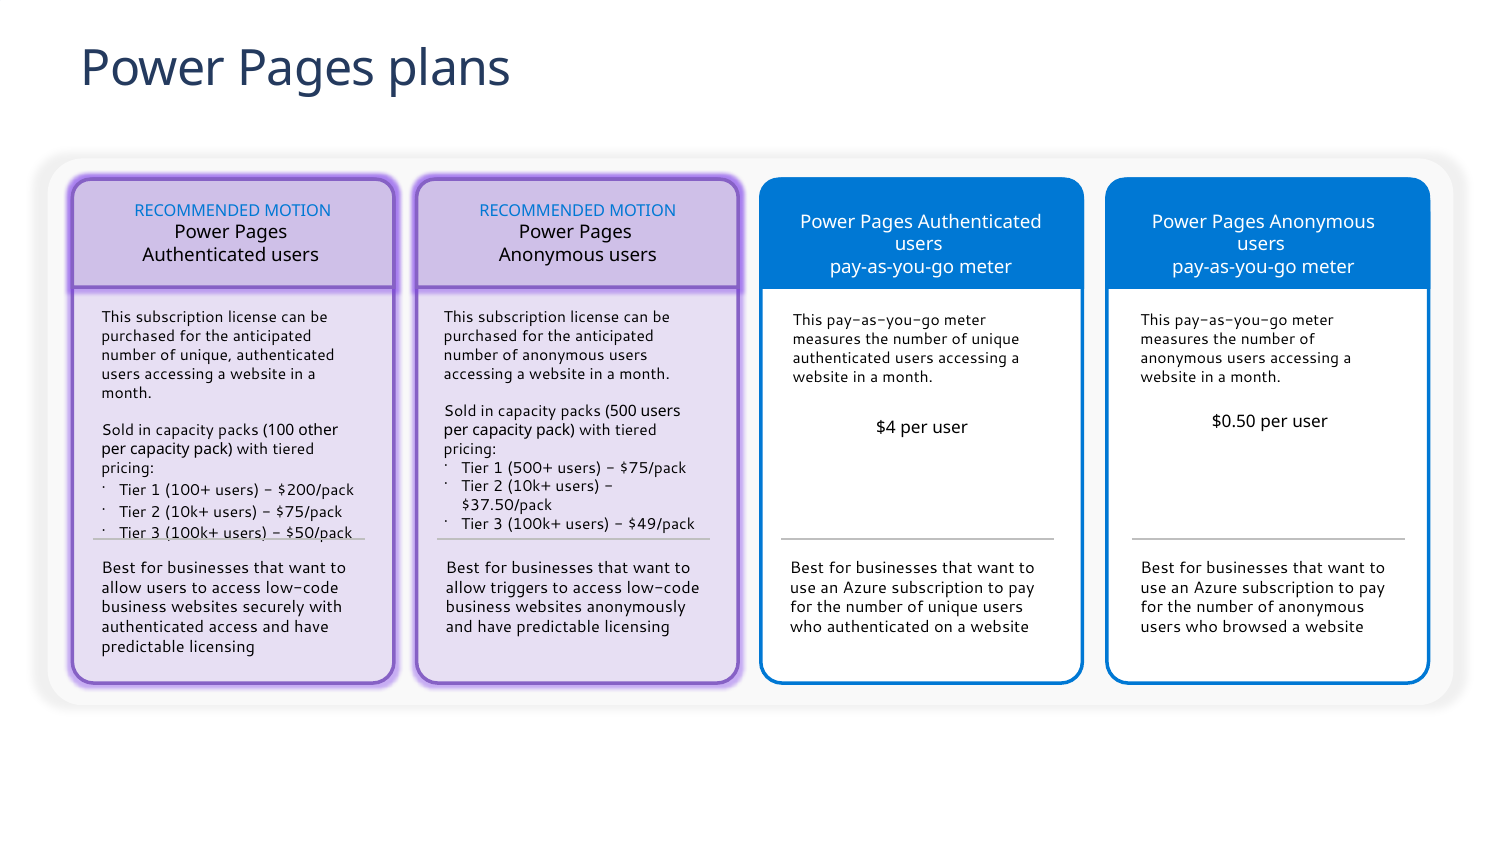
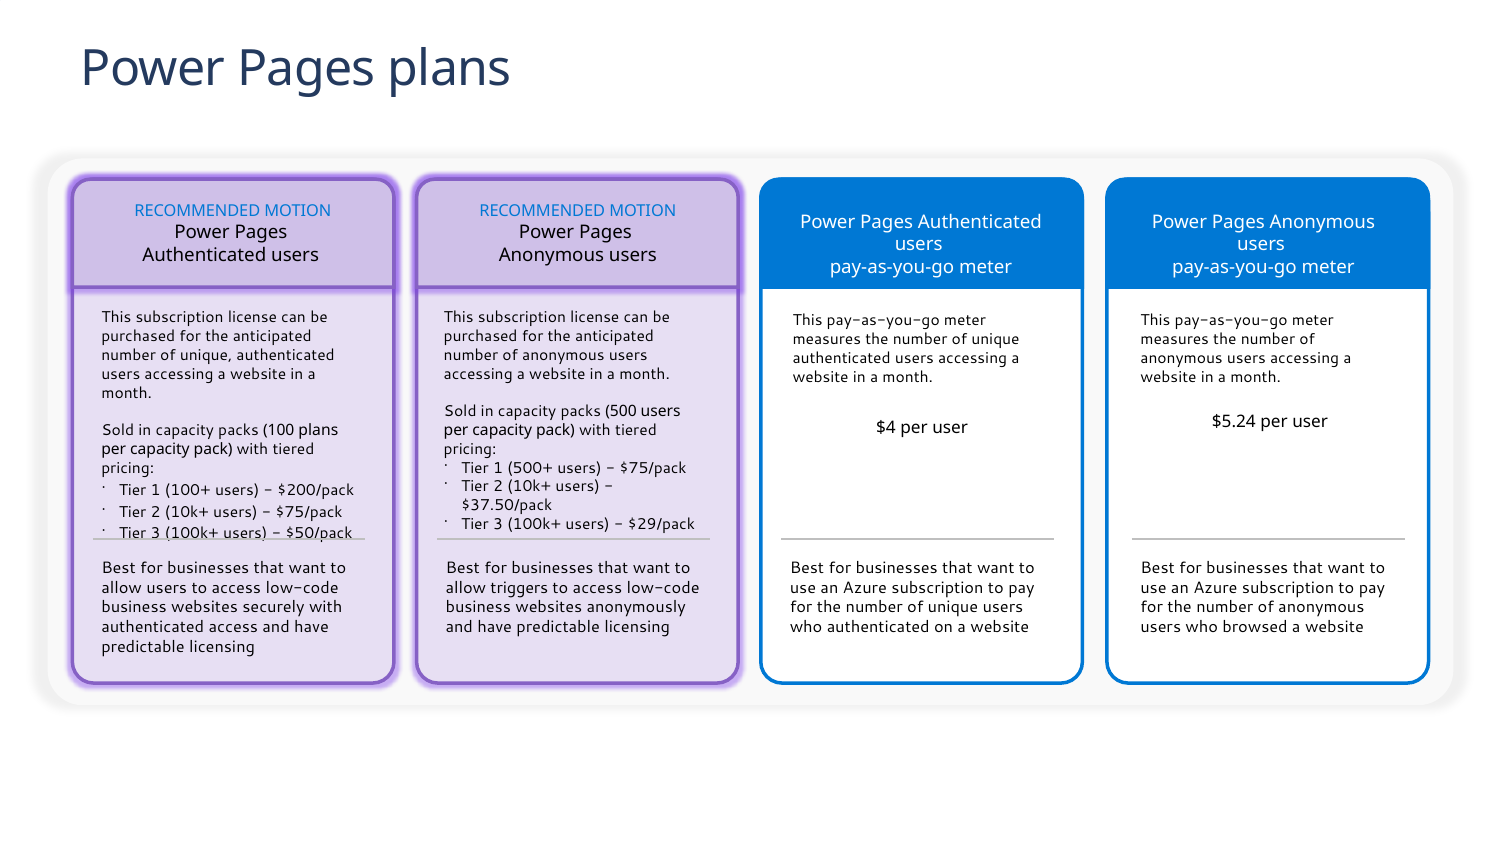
$0.50: $0.50 -> $5.24
100 other: other -> plans
$49/pack: $49/pack -> $29/pack
